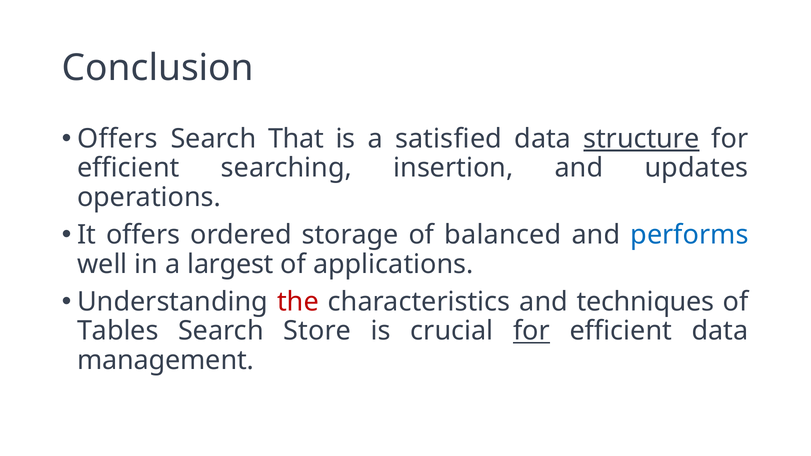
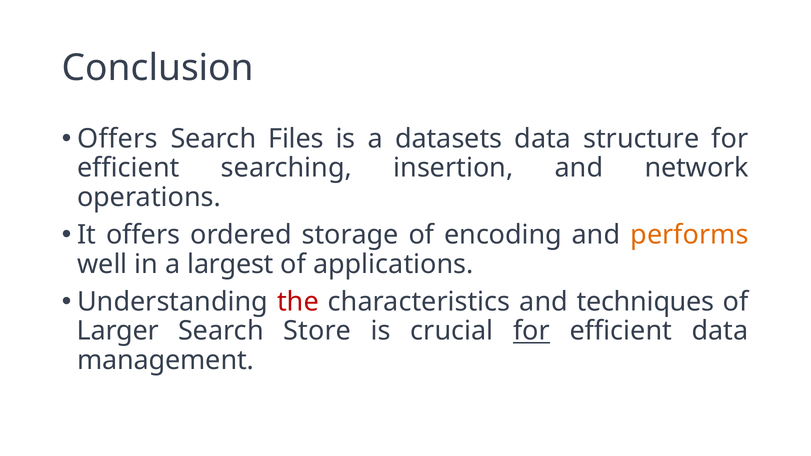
That: That -> Files
satisfied: satisfied -> datasets
structure underline: present -> none
updates: updates -> network
balanced: balanced -> encoding
performs colour: blue -> orange
Tables: Tables -> Larger
